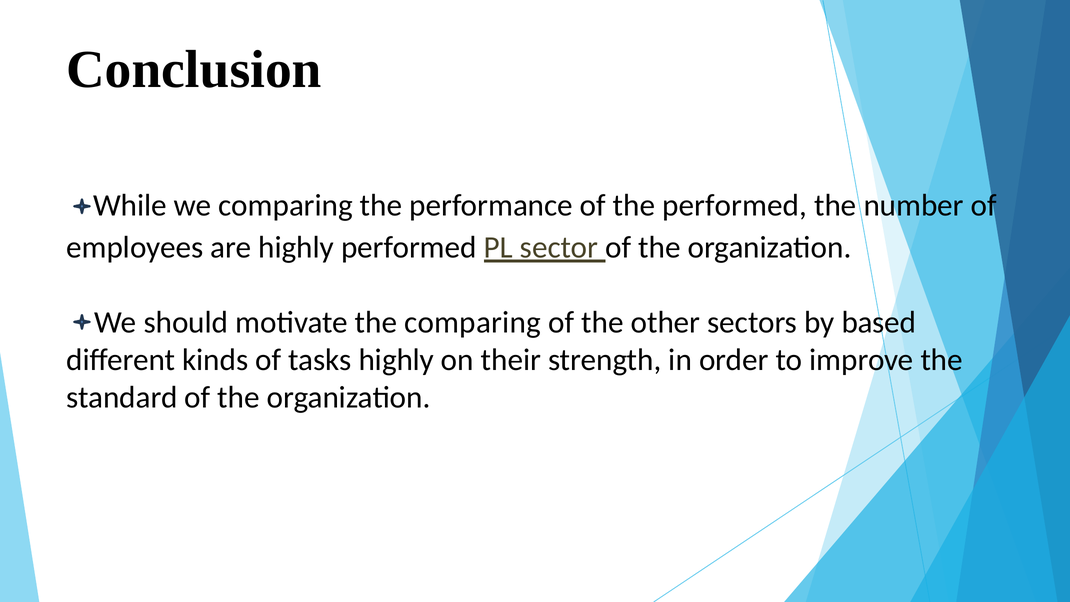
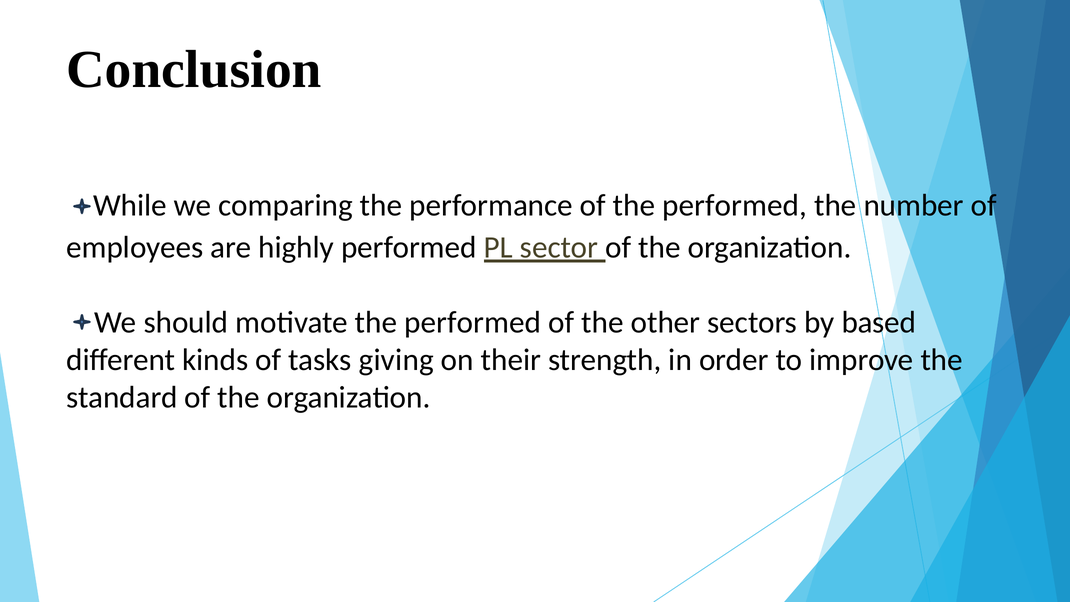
motivate the comparing: comparing -> performed
tasks highly: highly -> giving
